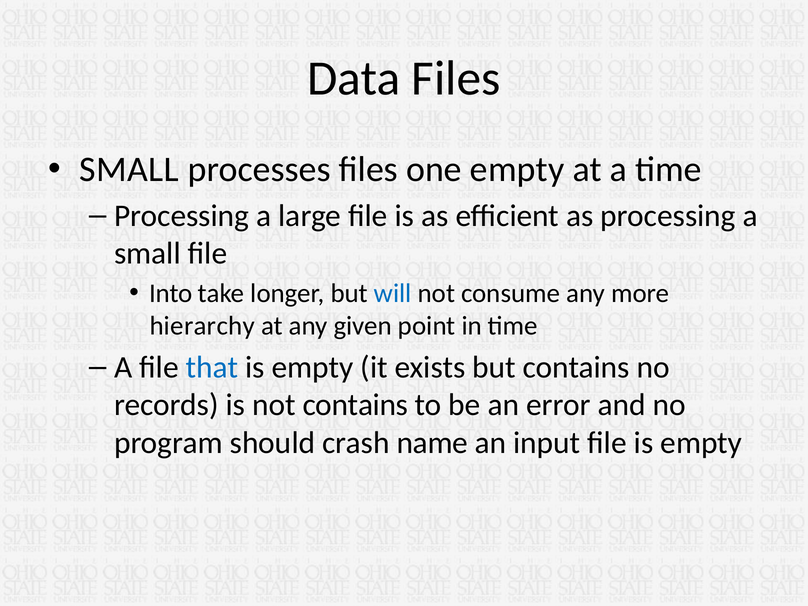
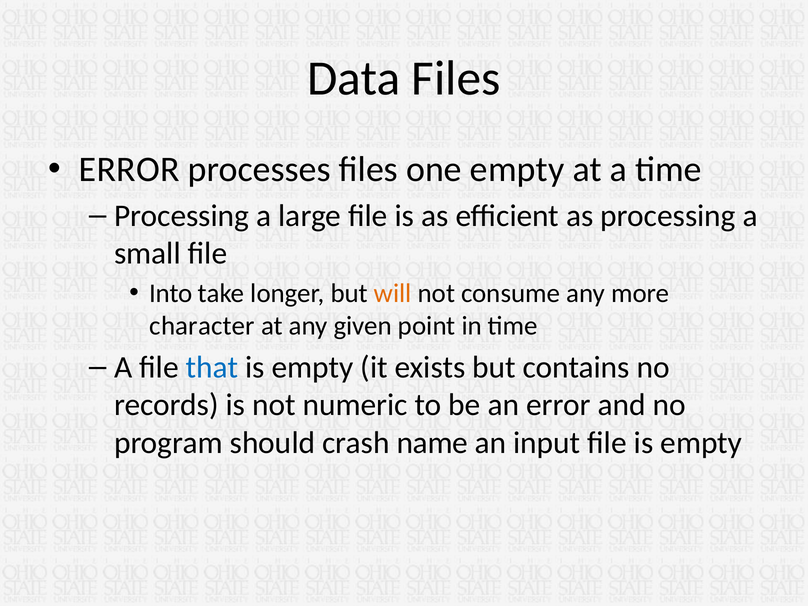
SMALL at (129, 170): SMALL -> ERROR
will colour: blue -> orange
hierarchy: hierarchy -> character
not contains: contains -> numeric
